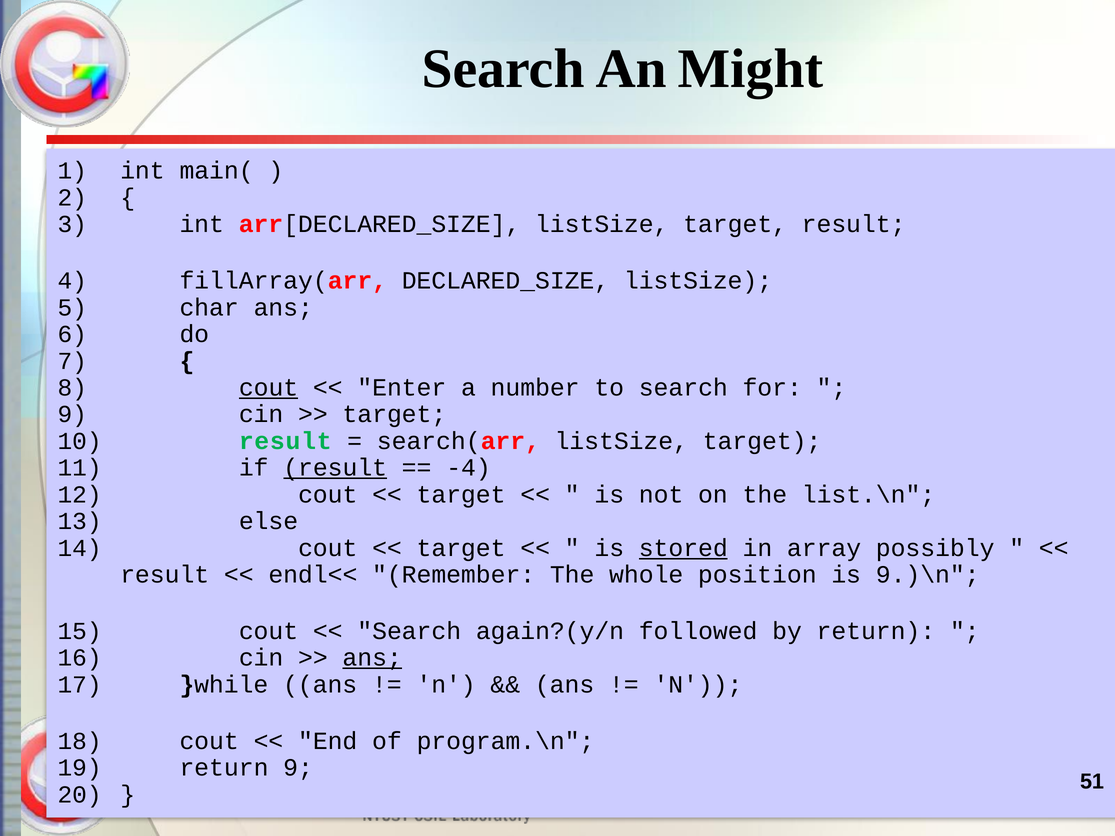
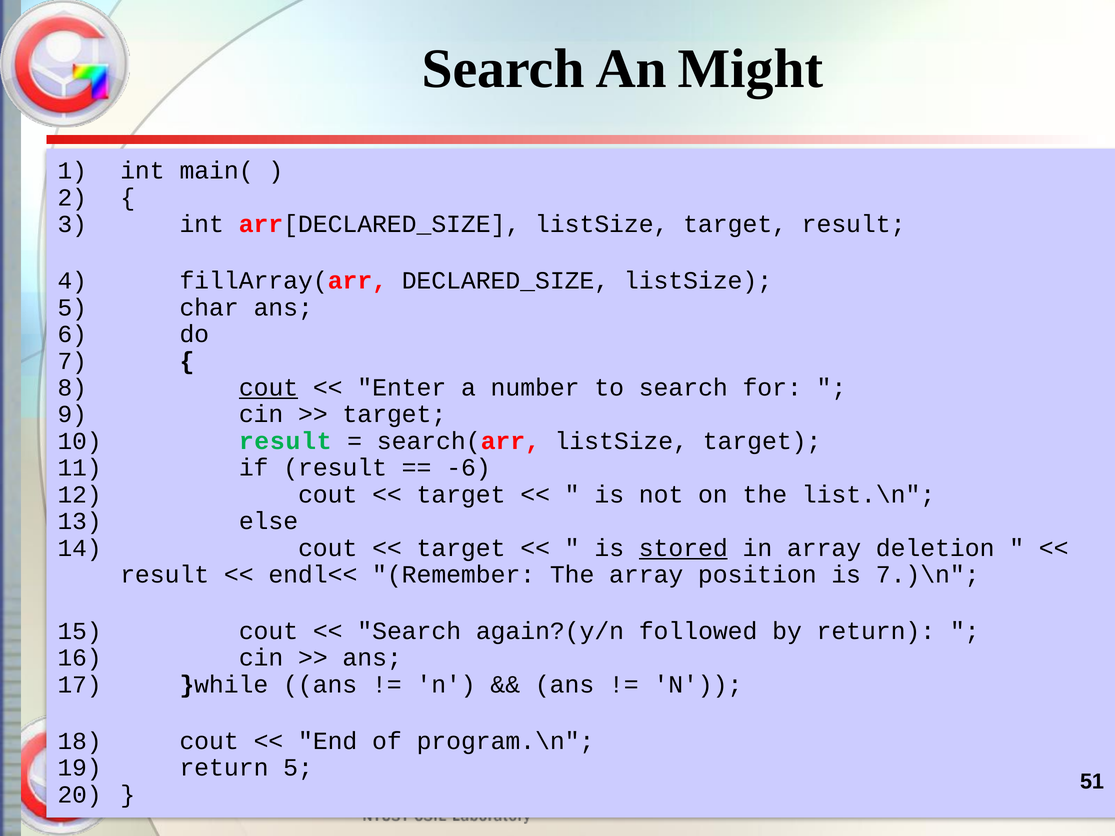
result at (335, 468) underline: present -> none
-4: -4 -> -6
possibly: possibly -> deletion
The whole: whole -> array
9.)\n: 9.)\n -> 7.)\n
ans at (372, 658) underline: present -> none
return 9: 9 -> 5
